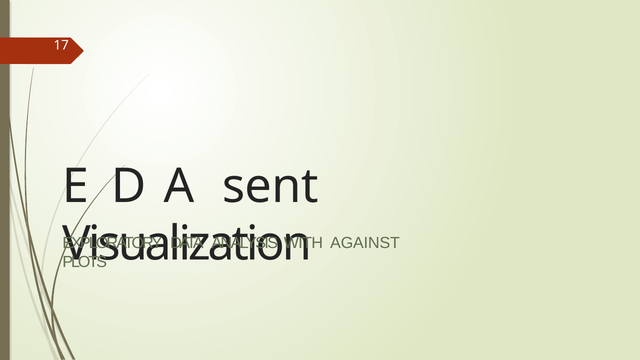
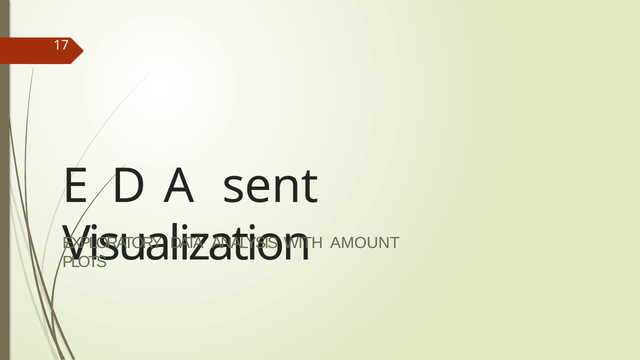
AGAINST: AGAINST -> AMOUNT
